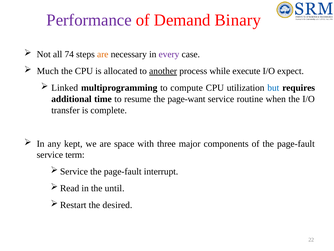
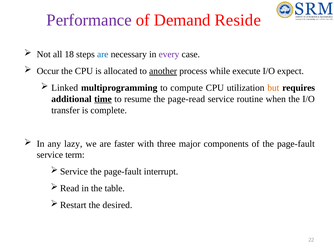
Binary: Binary -> Reside
74: 74 -> 18
are at (103, 54) colour: orange -> blue
Much: Much -> Occur
but colour: blue -> orange
time underline: none -> present
page-want: page-want -> page-read
kept: kept -> lazy
space: space -> faster
until: until -> table
